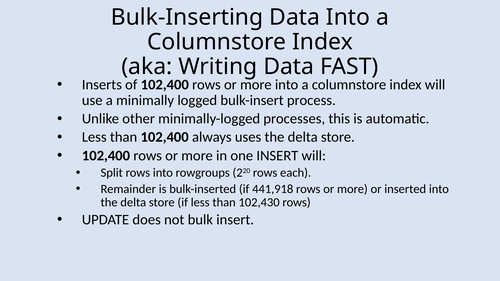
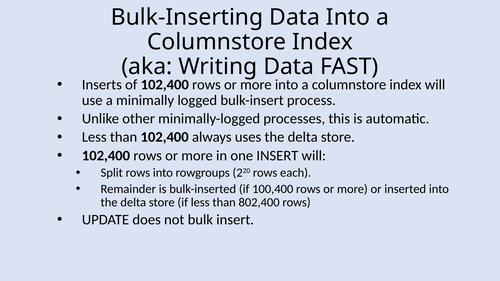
441,918: 441,918 -> 100,400
102,430: 102,430 -> 802,400
